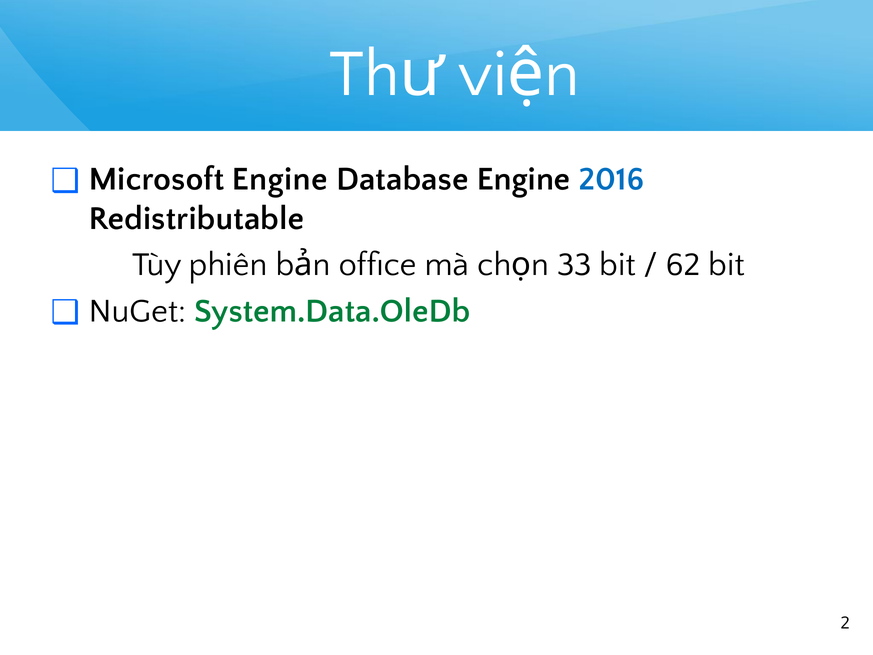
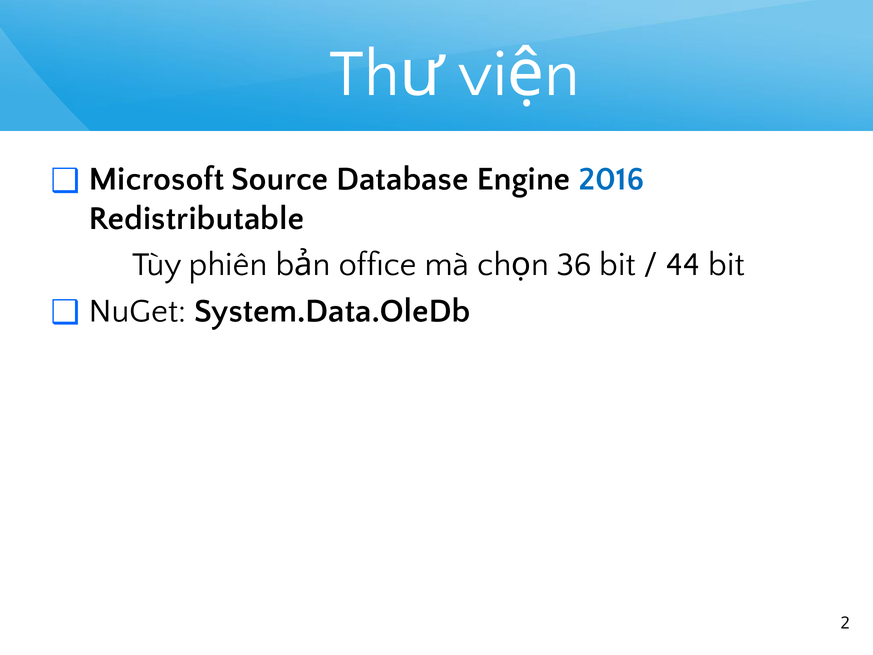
Microsoft Engine: Engine -> Source
33: 33 -> 36
62: 62 -> 44
System.Data.OleDb colour: green -> black
